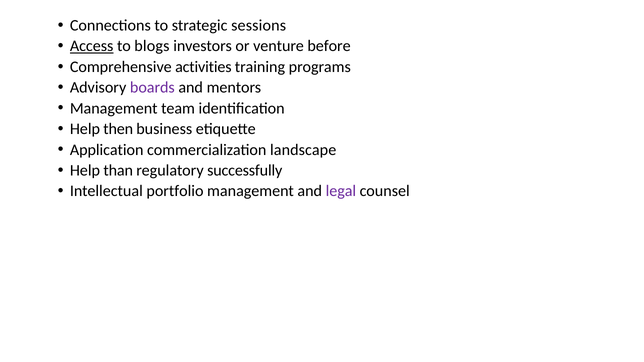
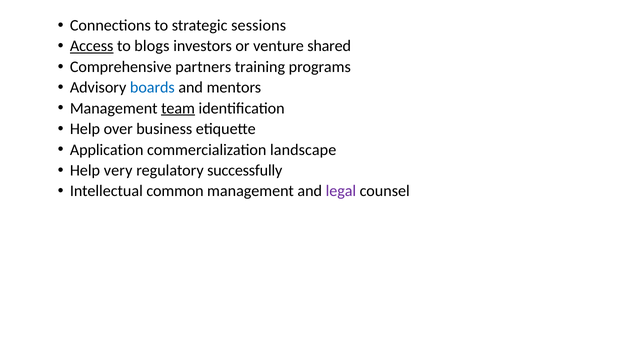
before: before -> shared
activities: activities -> partners
boards colour: purple -> blue
team underline: none -> present
then: then -> over
than: than -> very
portfolio: portfolio -> common
